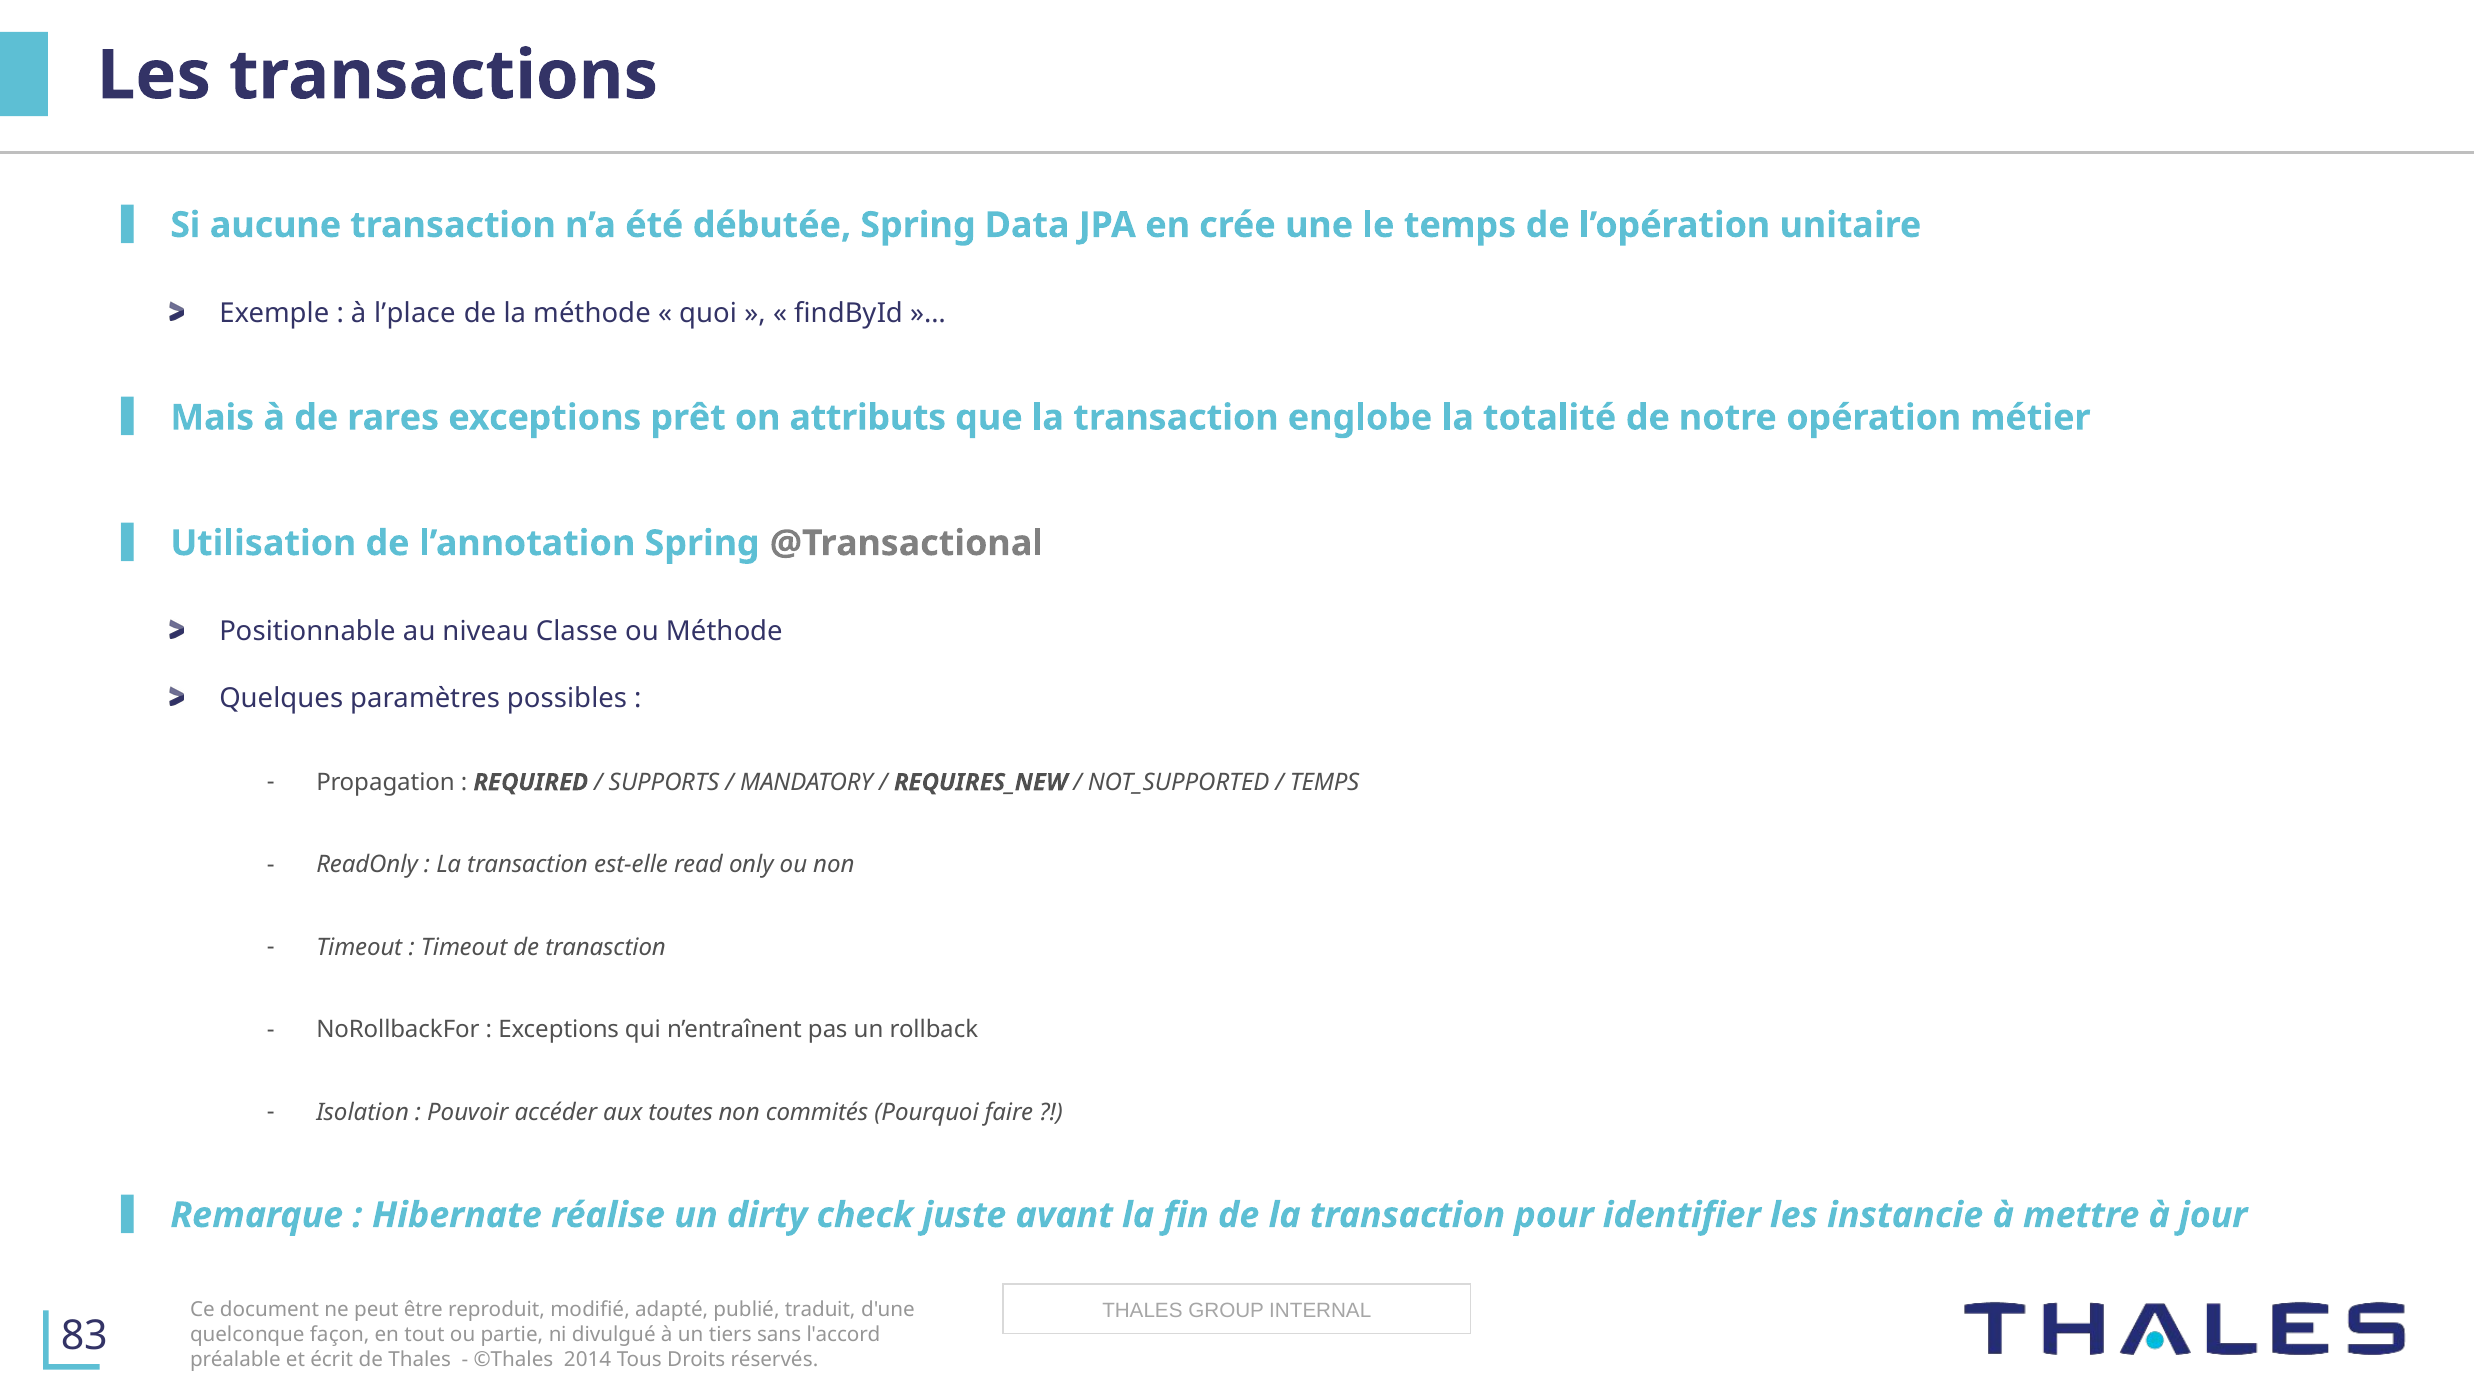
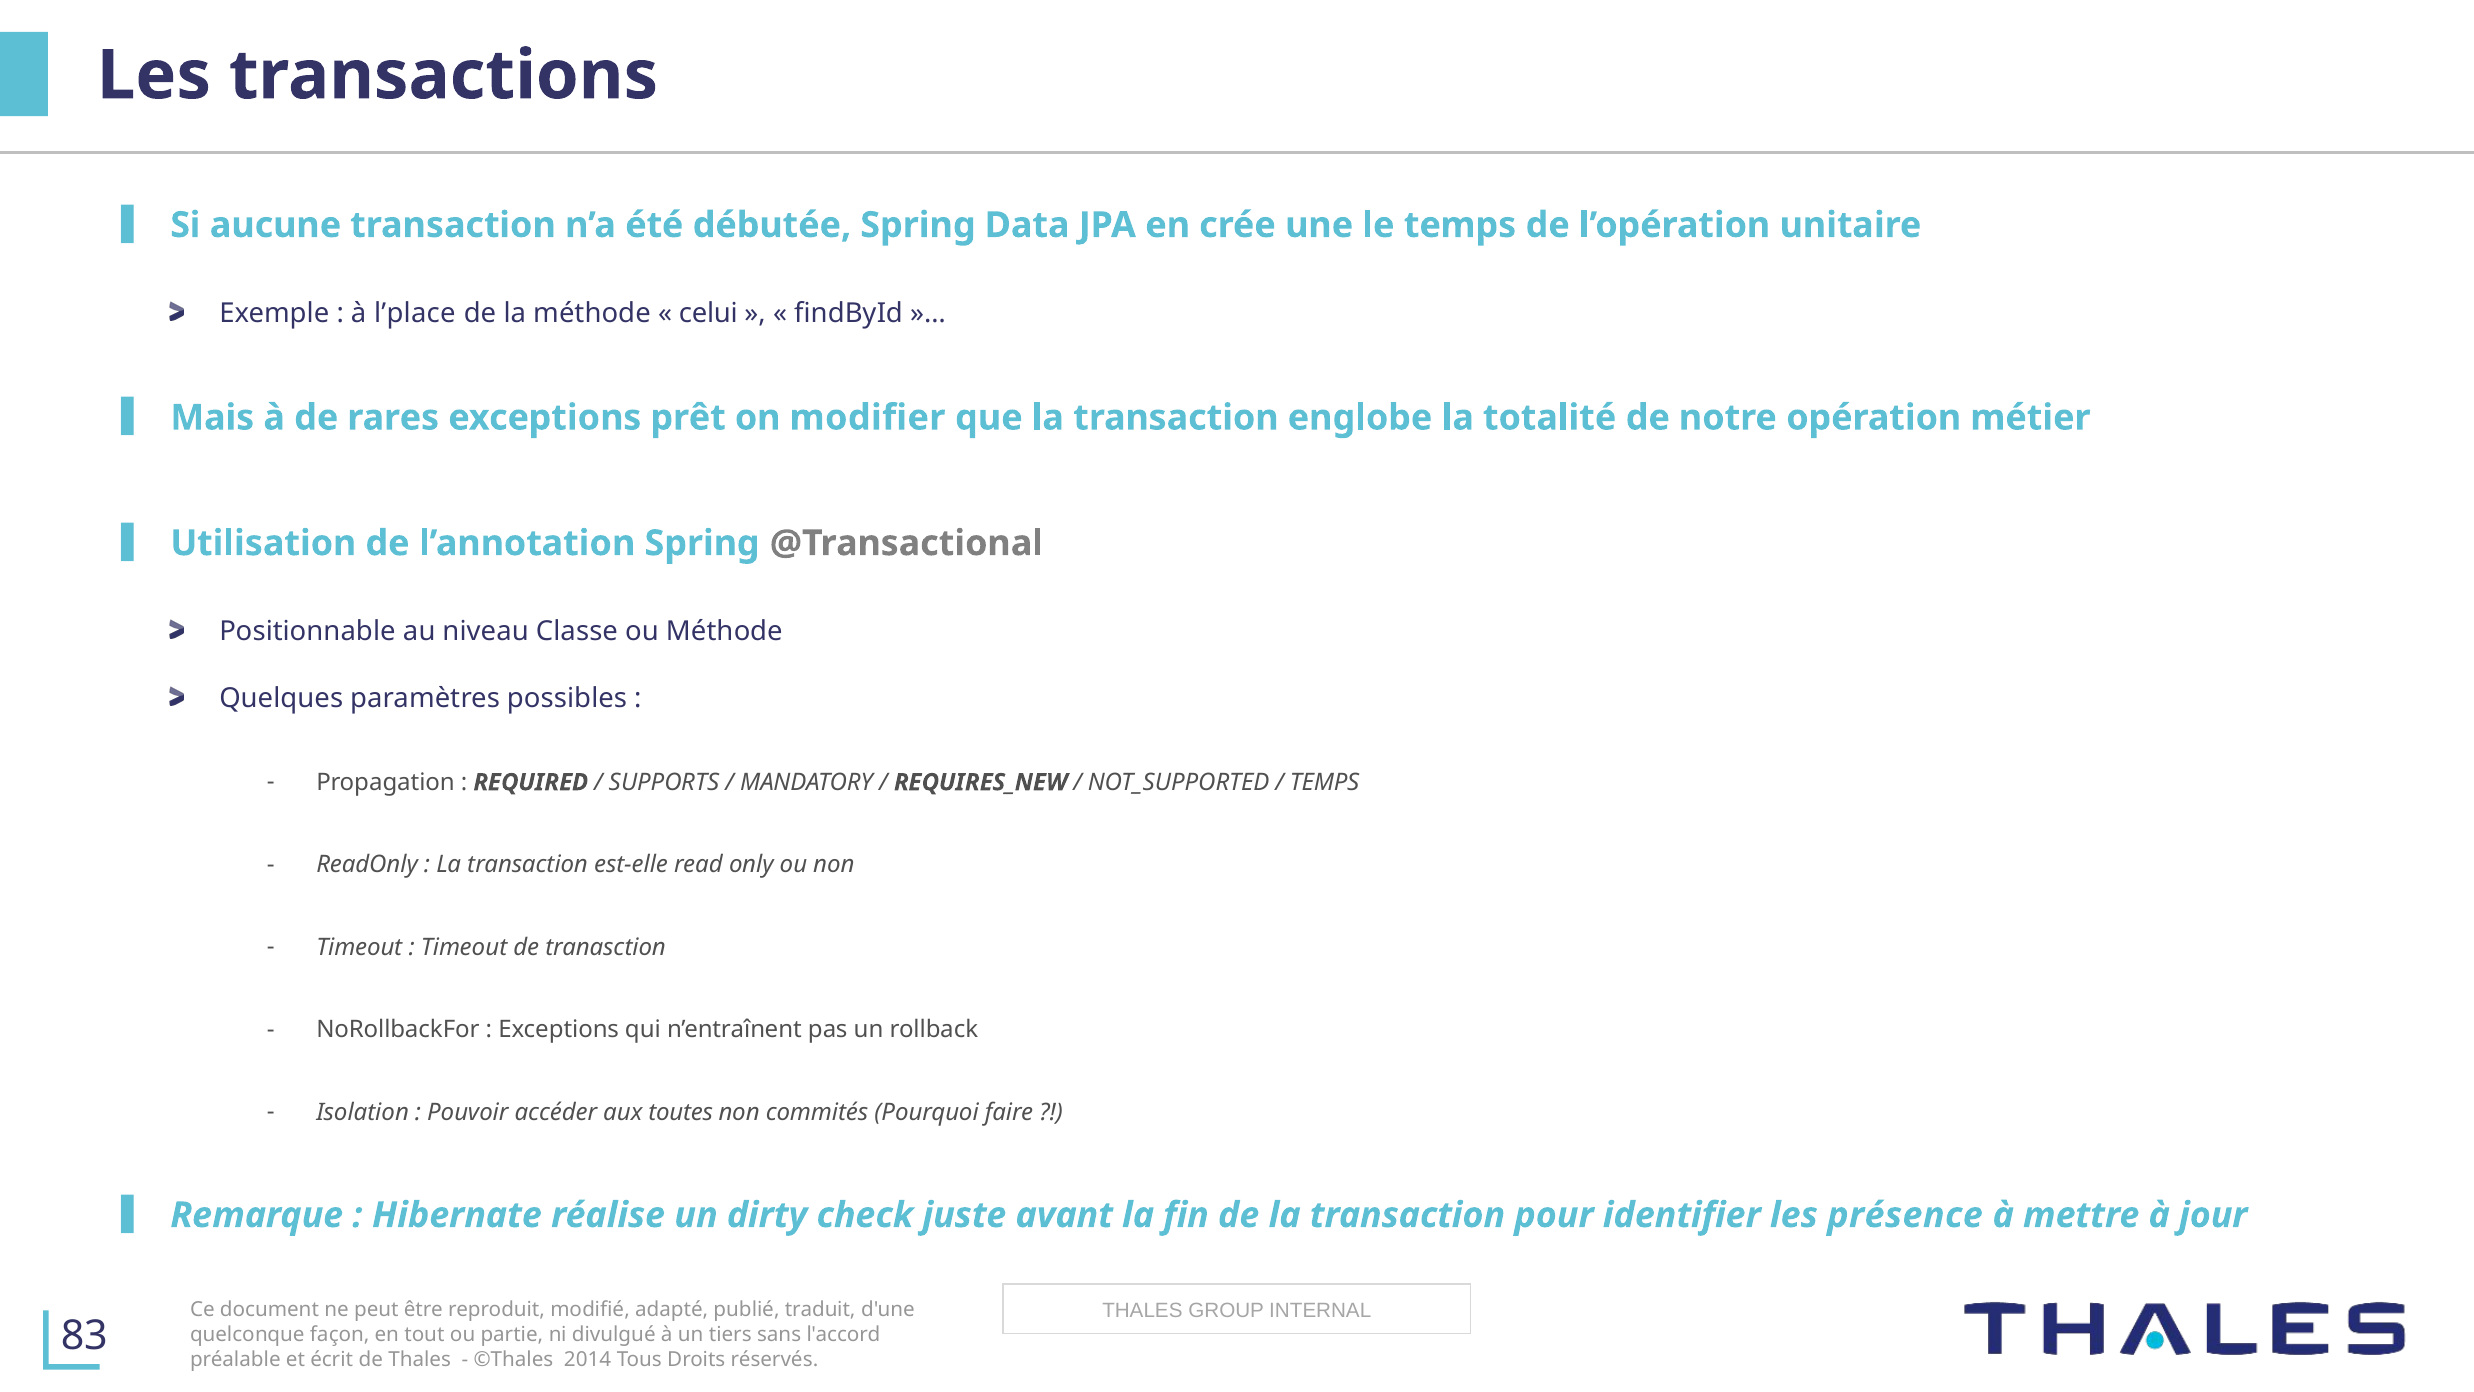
quoi: quoi -> celui
attributs: attributs -> modifier
instancie: instancie -> présence
